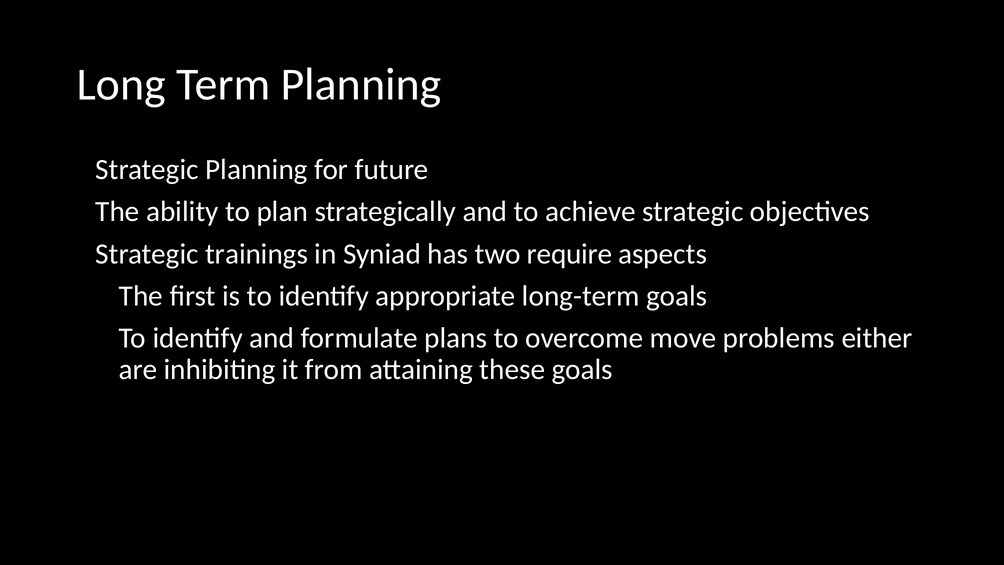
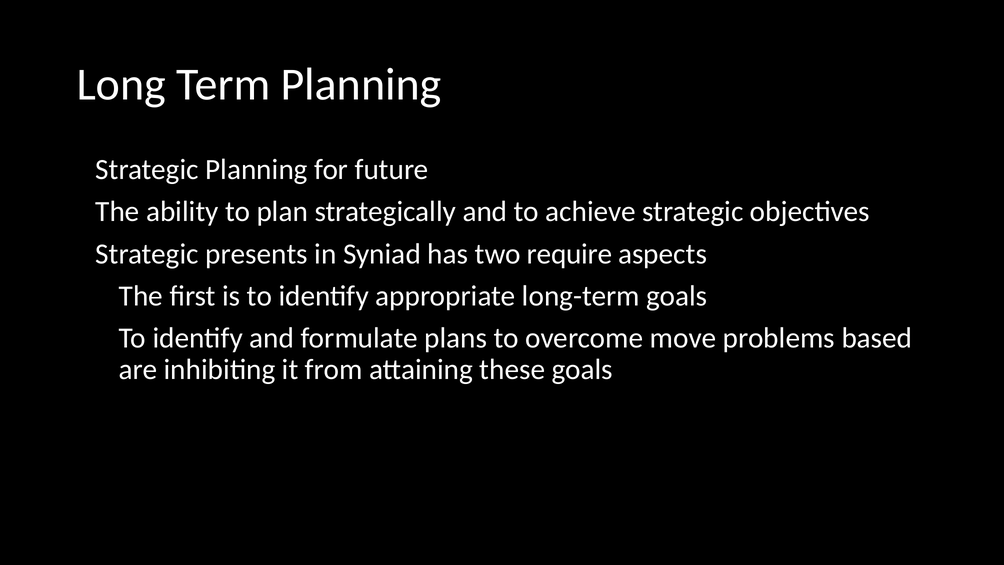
trainings: trainings -> presents
either: either -> based
